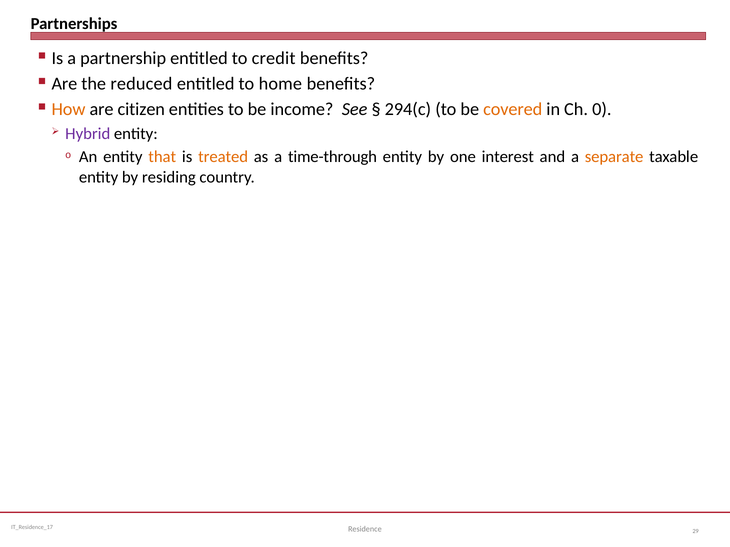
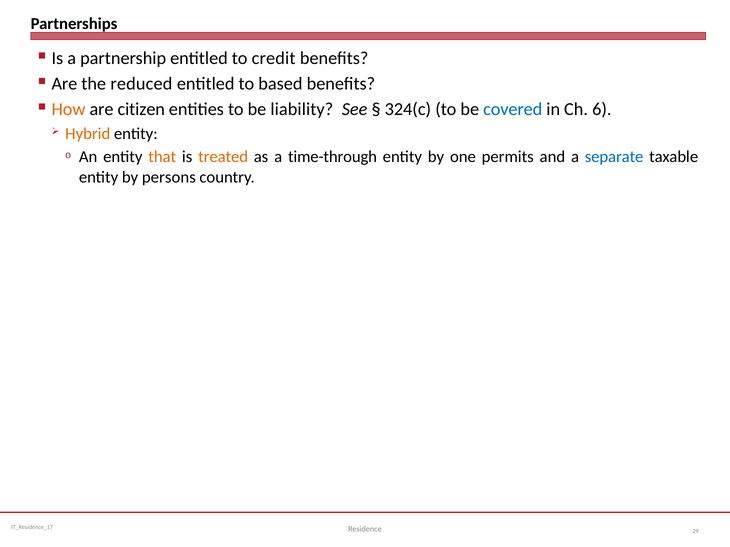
home: home -> based
income: income -> liability
294(c: 294(c -> 324(c
covered colour: orange -> blue
0: 0 -> 6
Hybrid colour: purple -> orange
interest: interest -> permits
separate colour: orange -> blue
residing: residing -> persons
